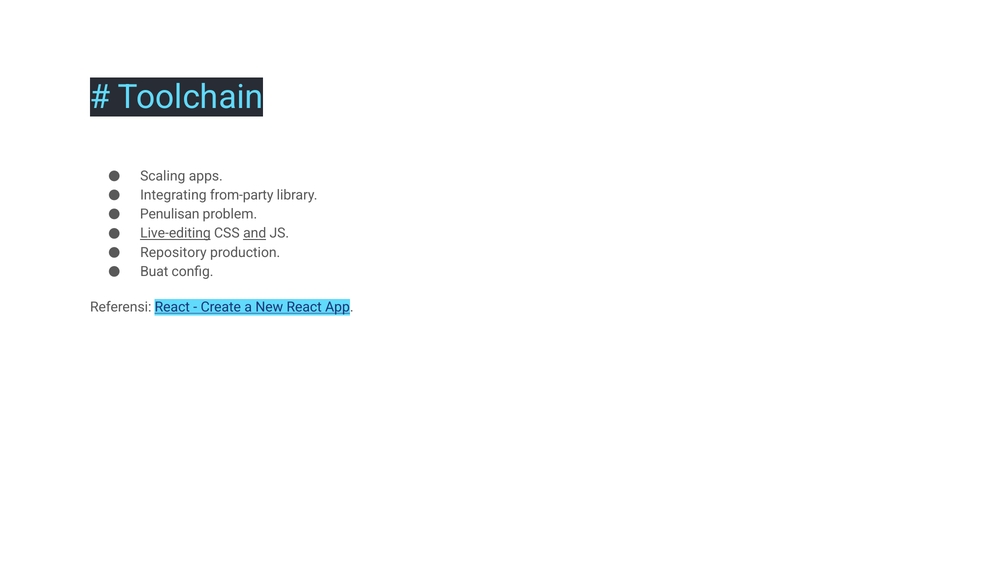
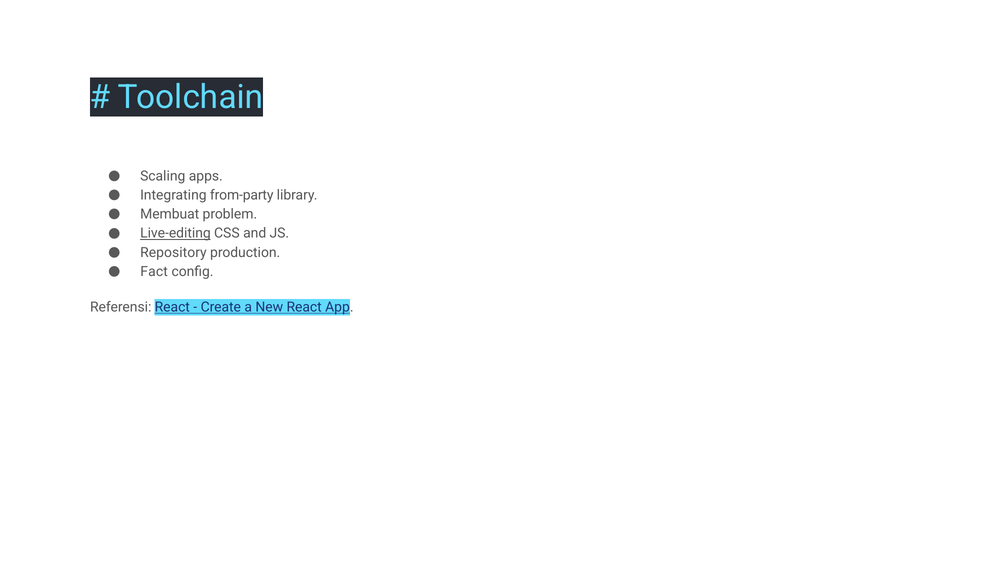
Penulisan: Penulisan -> Membuat
and underline: present -> none
Buat: Buat -> Fact
